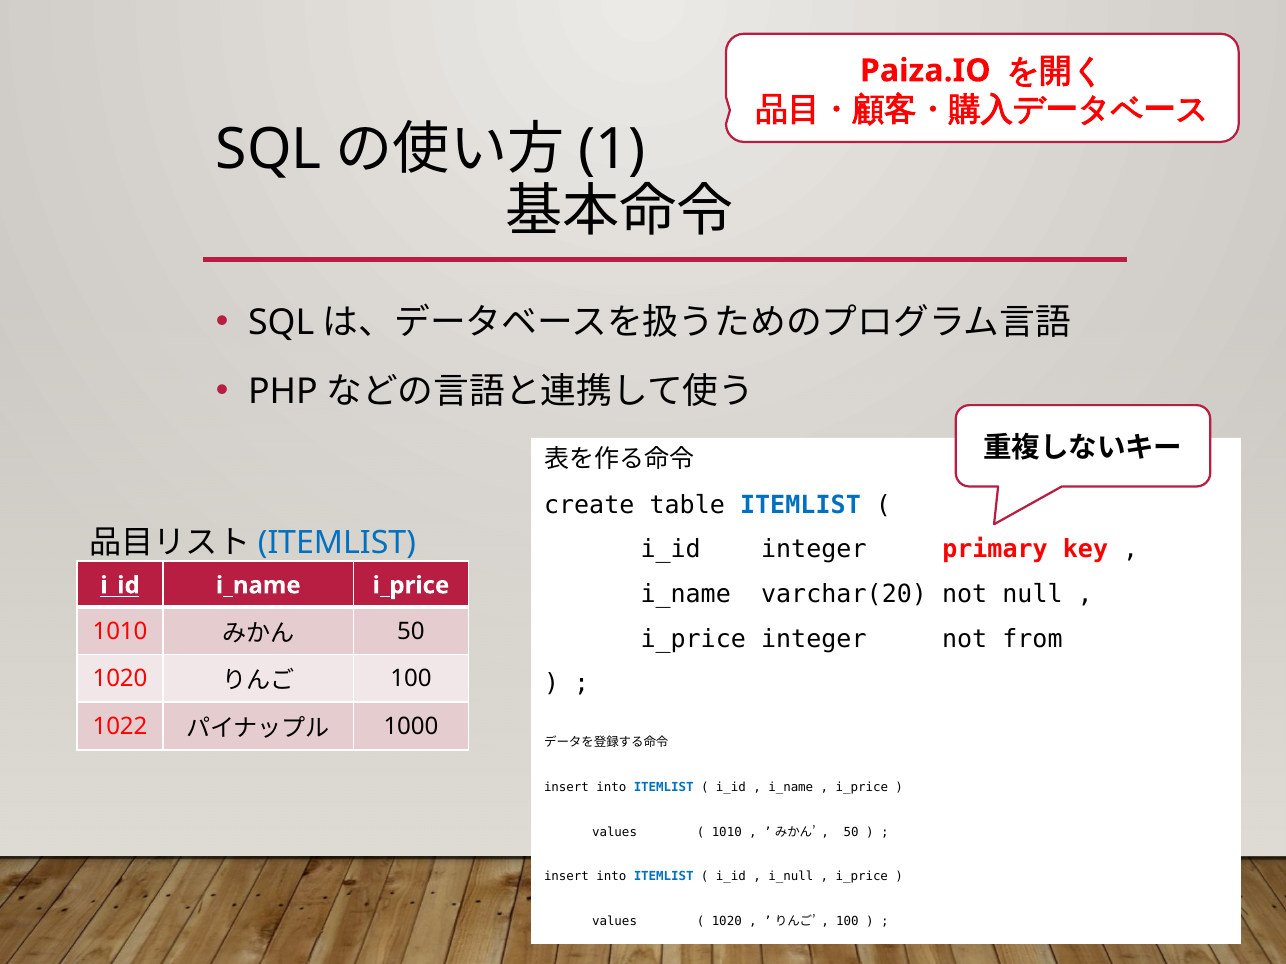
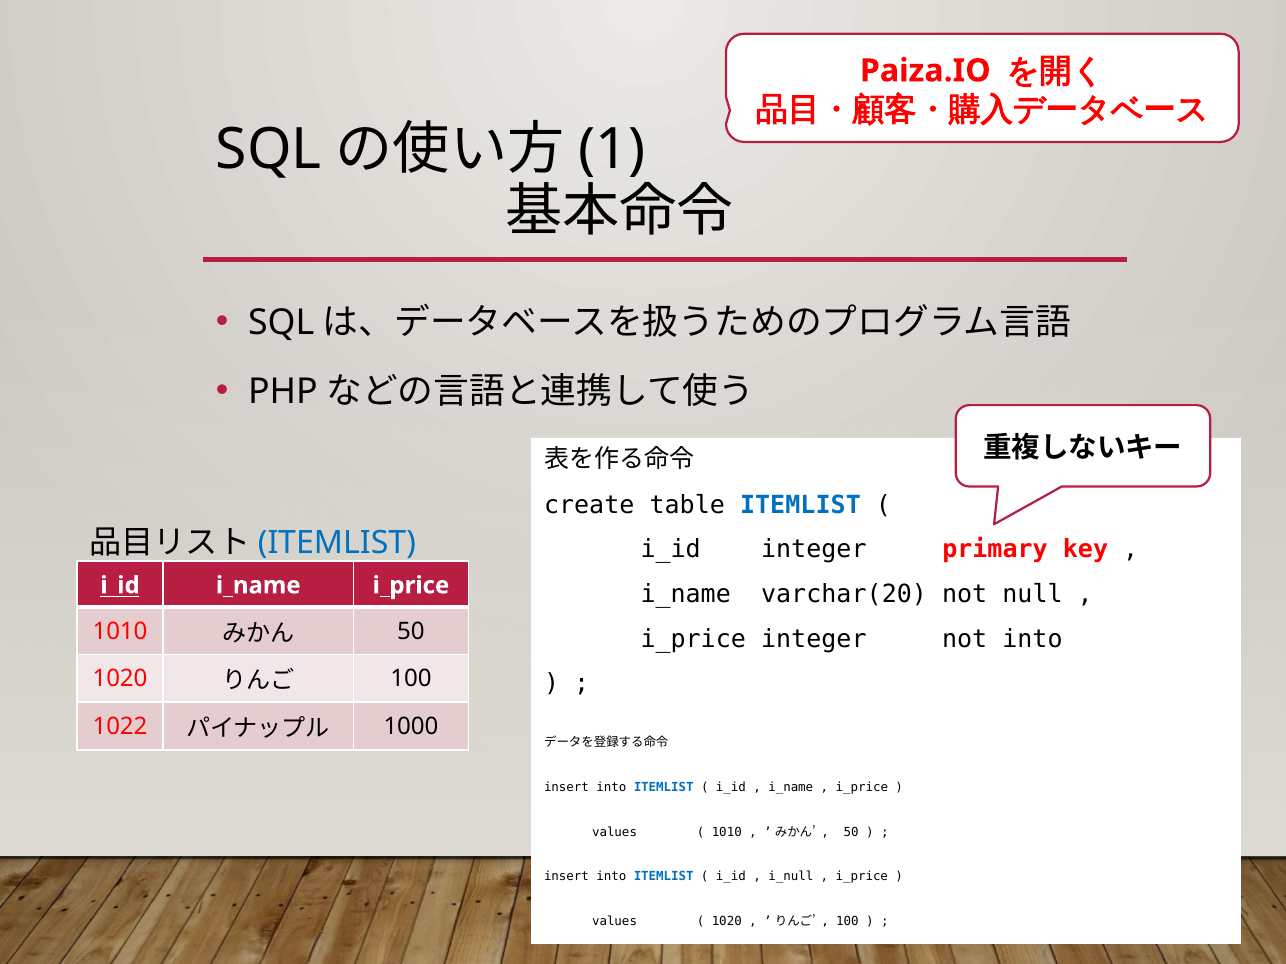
not from: from -> into
